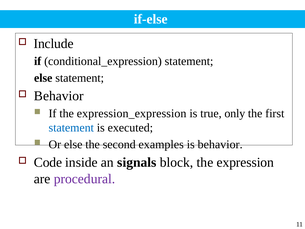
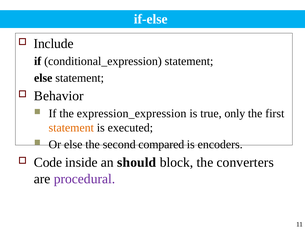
statement at (71, 128) colour: blue -> orange
examples: examples -> compared
is behavior: behavior -> encoders
signals: signals -> should
expression: expression -> converters
